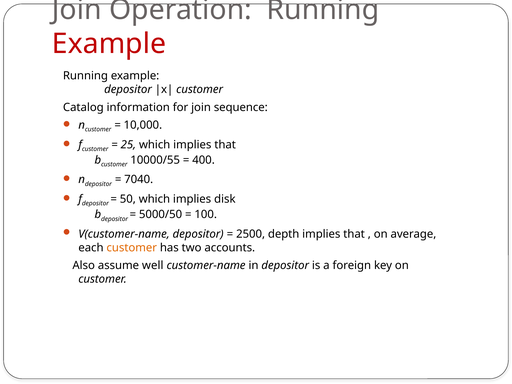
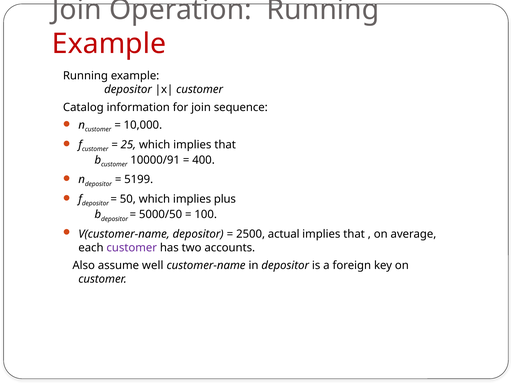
10000/55: 10000/55 -> 10000/91
7040: 7040 -> 5199
disk: disk -> plus
depth: depth -> actual
customer at (132, 248) colour: orange -> purple
